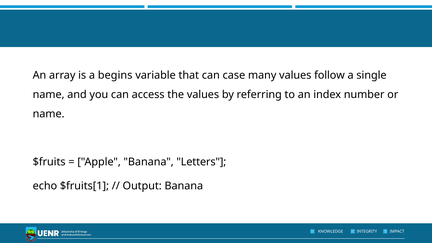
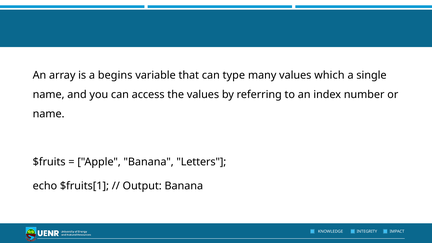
case: case -> type
follow: follow -> which
